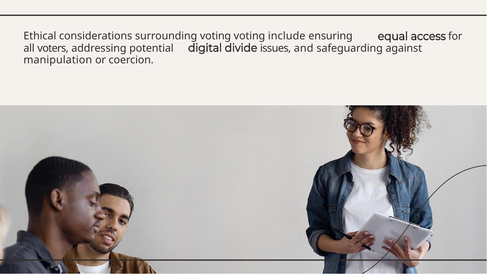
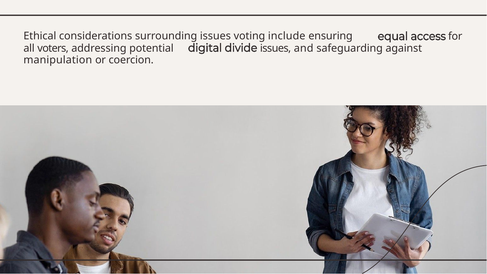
surrounding voting: voting -> issues
